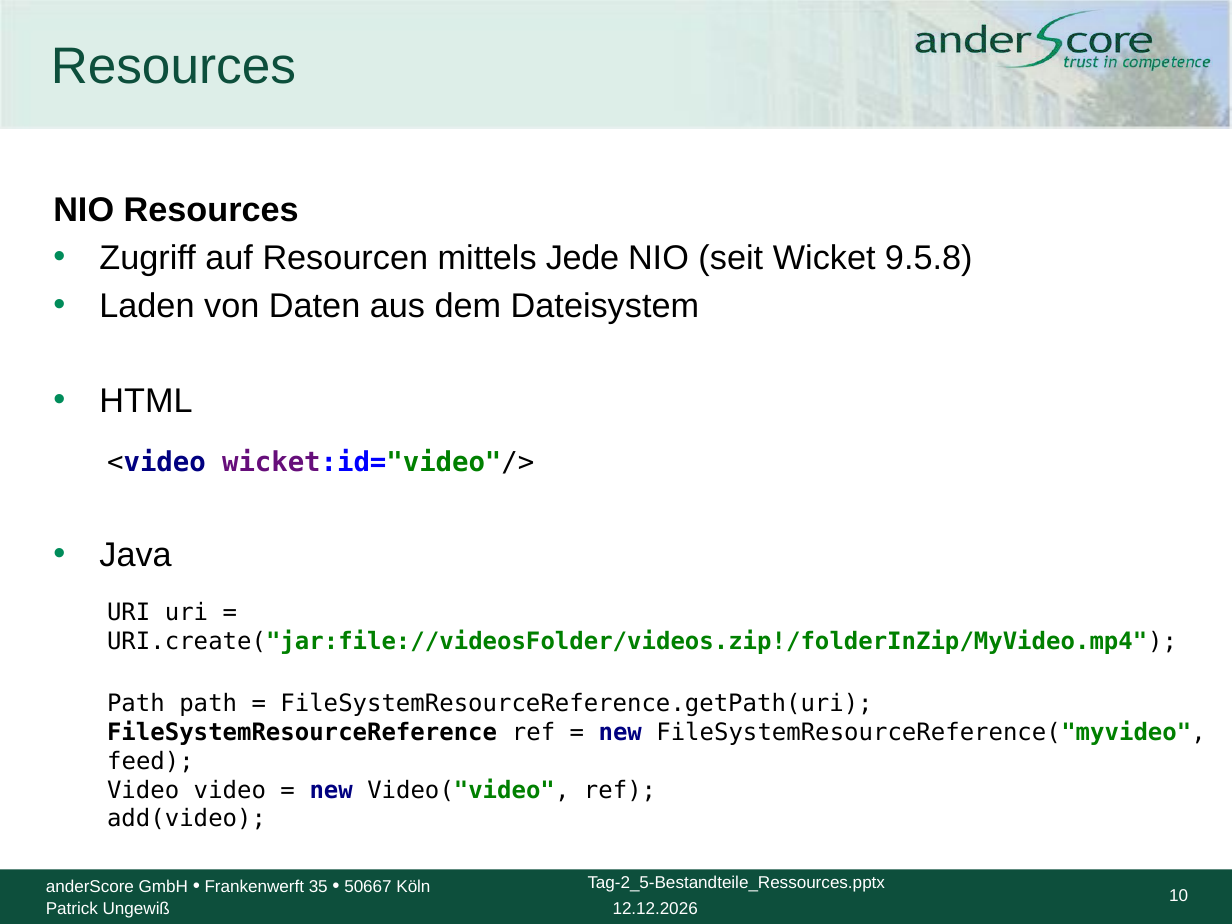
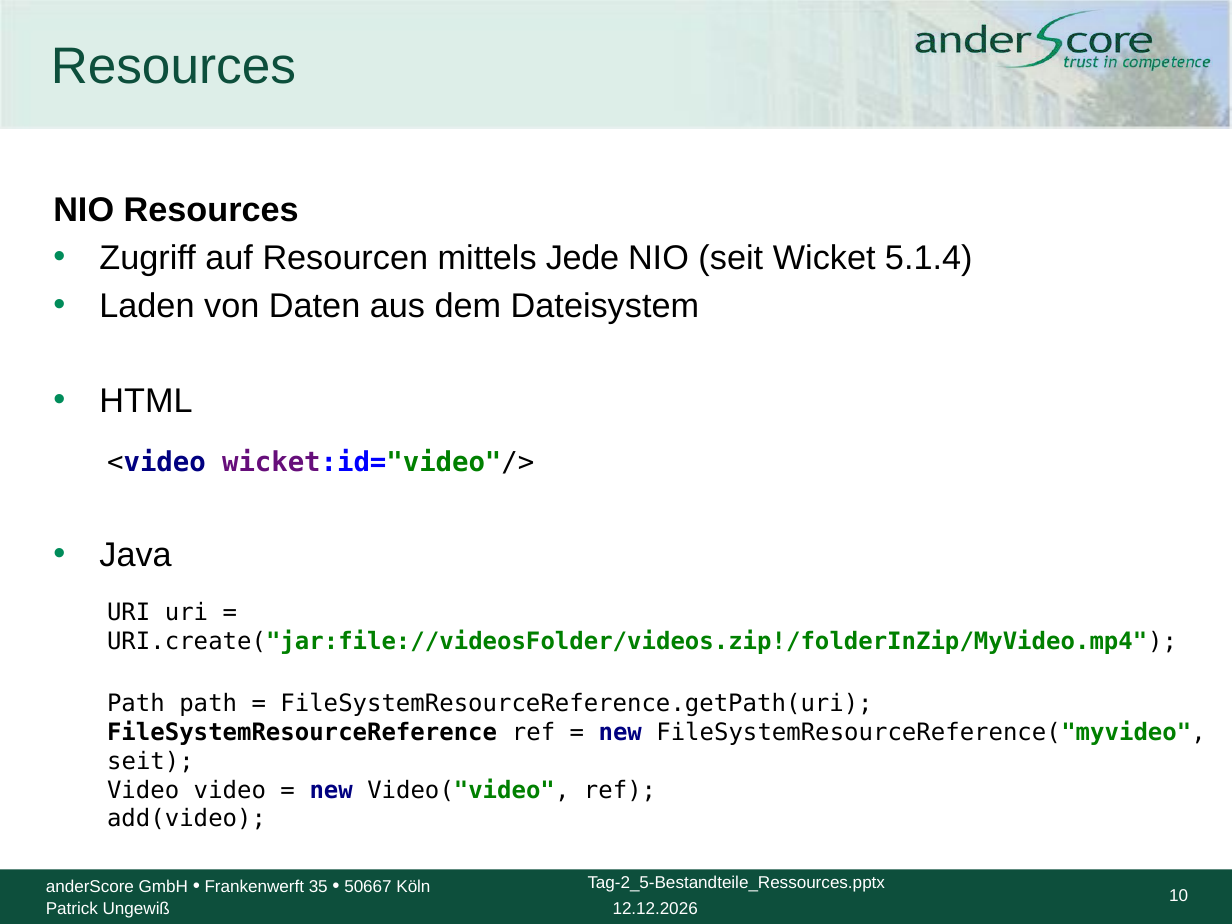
9.5.8: 9.5.8 -> 5.1.4
feed at (150, 762): feed -> seit
